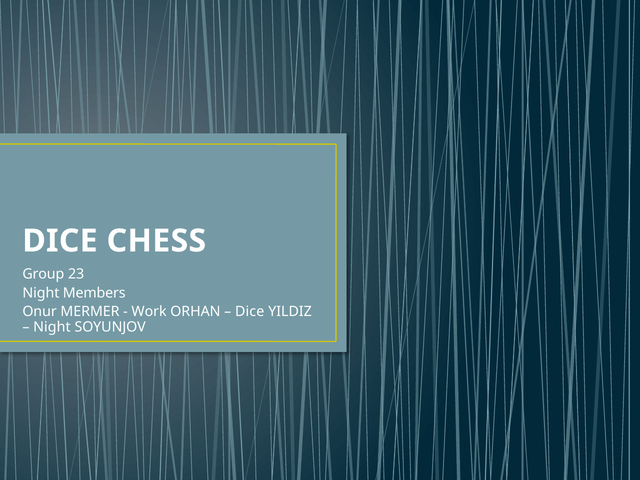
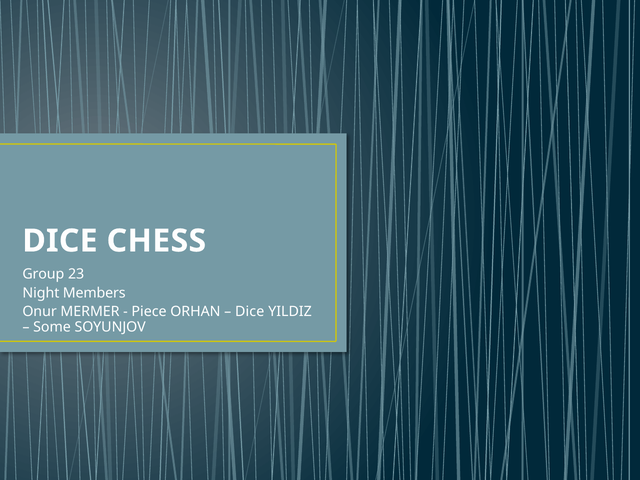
Work: Work -> Piece
Night at (52, 327): Night -> Some
